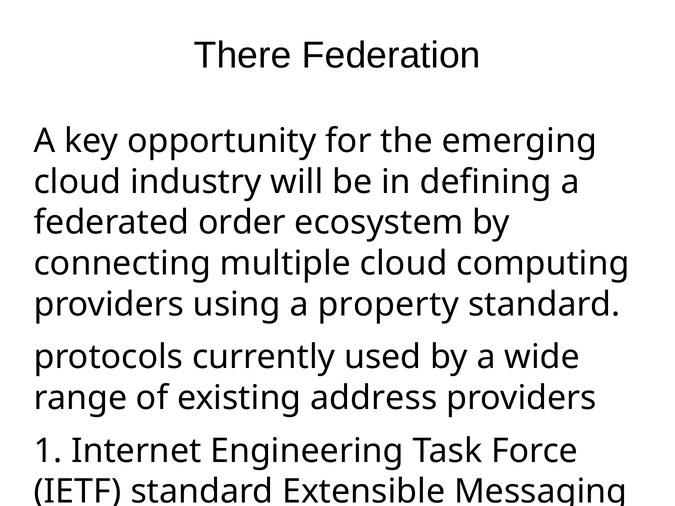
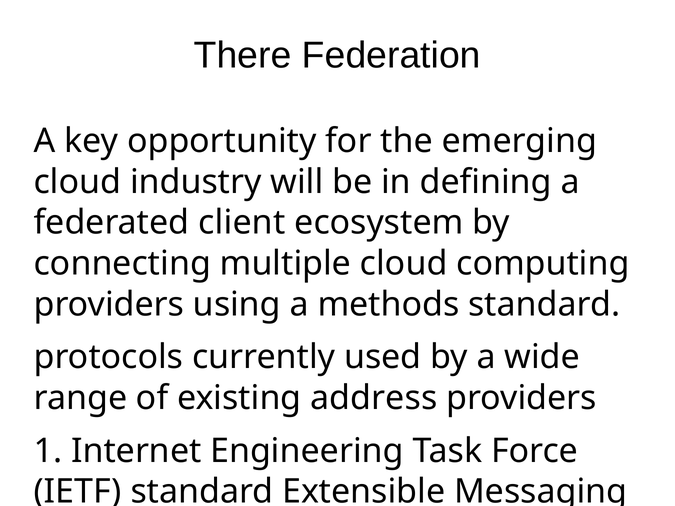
order: order -> client
property: property -> methods
